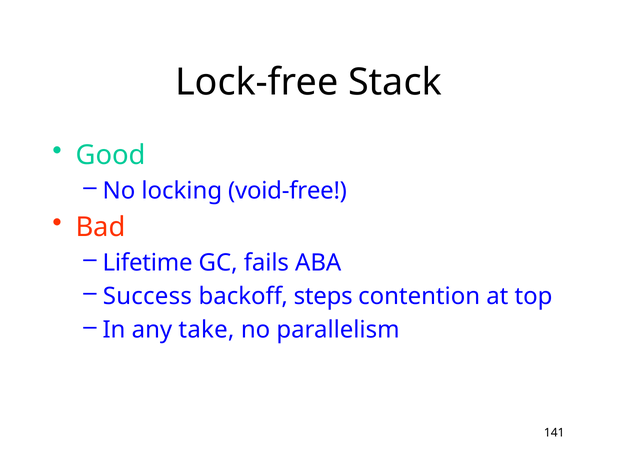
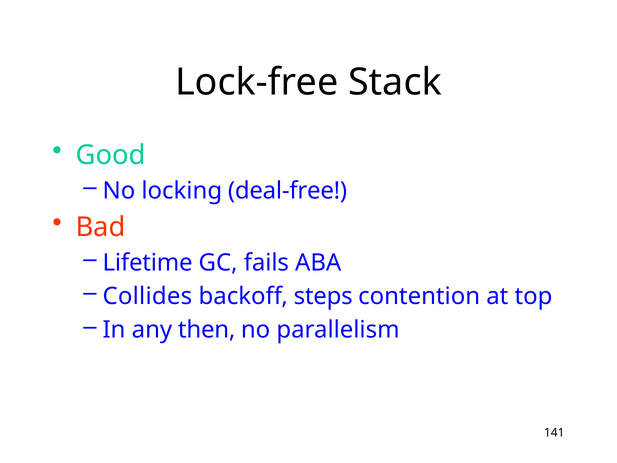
void-free: void-free -> deal-free
Success: Success -> Collides
take: take -> then
